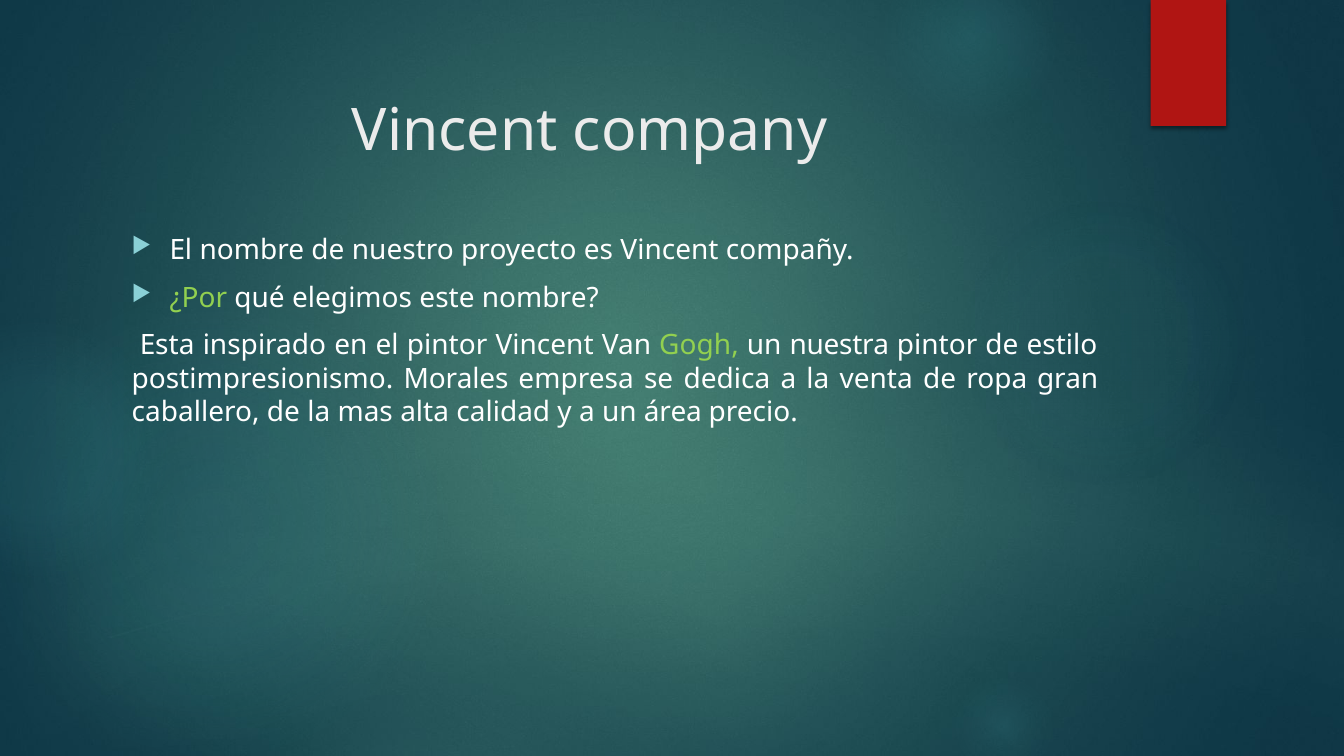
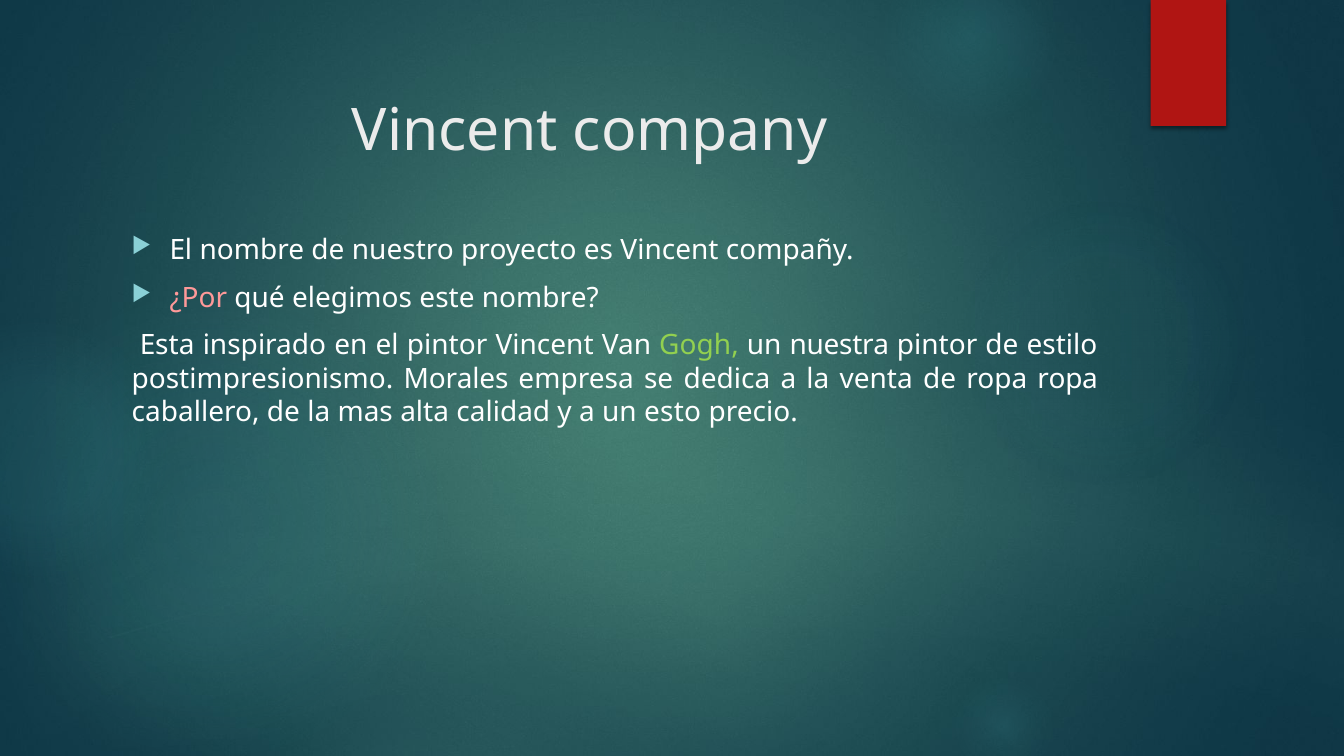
¿Por colour: light green -> pink
ropa gran: gran -> ropa
área: área -> esto
